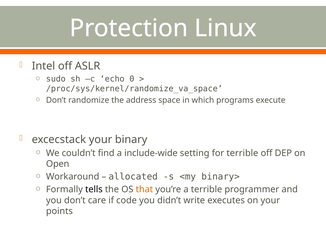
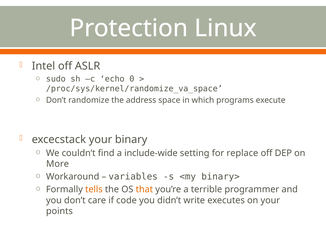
for terrible: terrible -> replace
Open: Open -> More
allocated: allocated -> variables
tells colour: black -> orange
